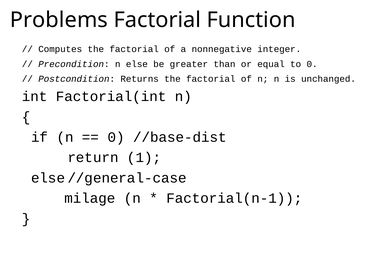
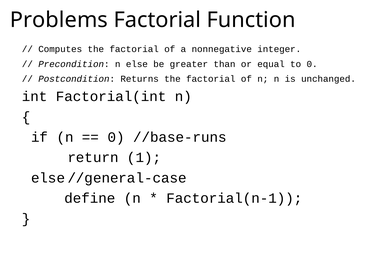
//base-dist: //base-dist -> //base-runs
milage: milage -> define
